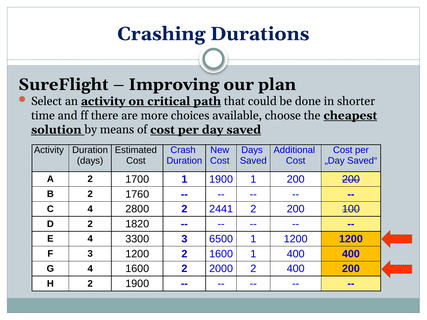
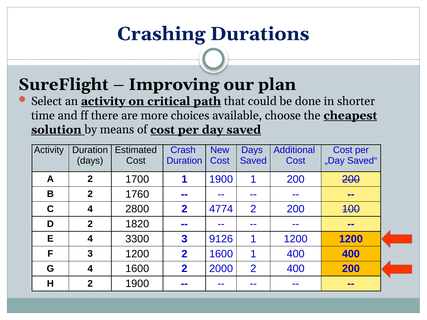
2441: 2441 -> 4774
6500: 6500 -> 9126
